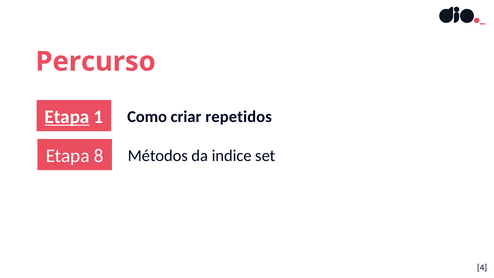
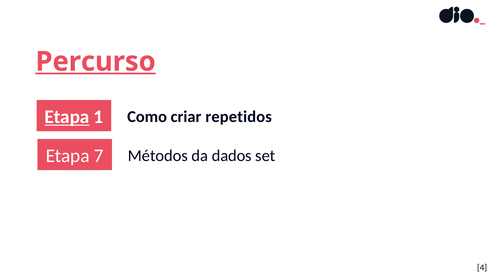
Percurso underline: none -> present
8: 8 -> 7
indice: indice -> dados
